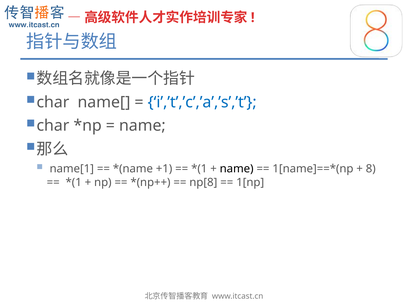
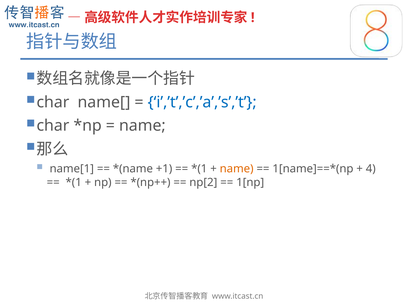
name at (237, 169) colour: black -> orange
8: 8 -> 4
np[8: np[8 -> np[2
